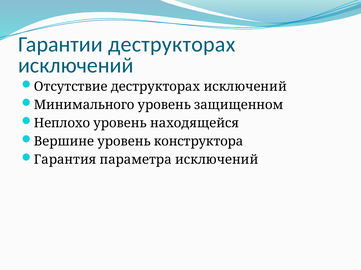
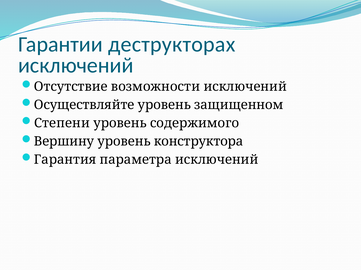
Отсутствие деструкторах: деструкторах -> возможности
Минимального: Минимального -> Осуществляйте
Неплохо: Неплохо -> Степени
находящейся: находящейся -> содержимого
Вершине: Вершине -> Вершину
